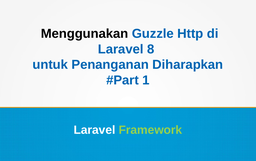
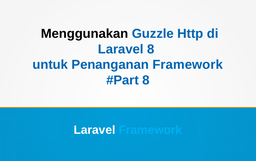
Penanganan Diharapkan: Diharapkan -> Framework
1 at (146, 80): 1 -> 8
Framework at (150, 130) colour: light green -> light blue
